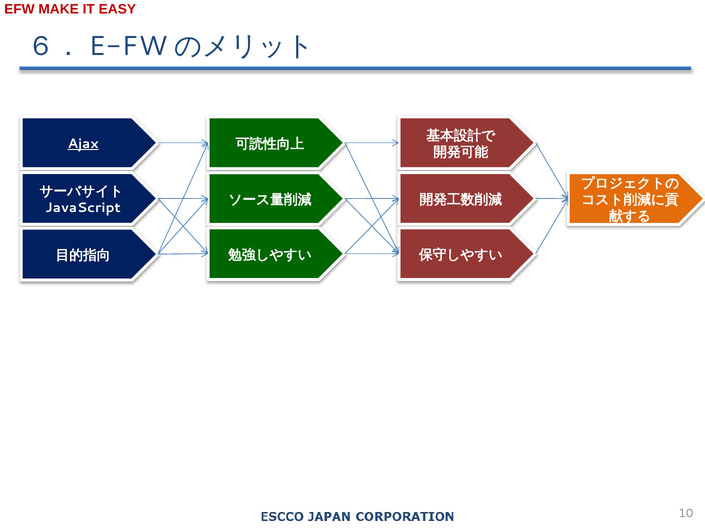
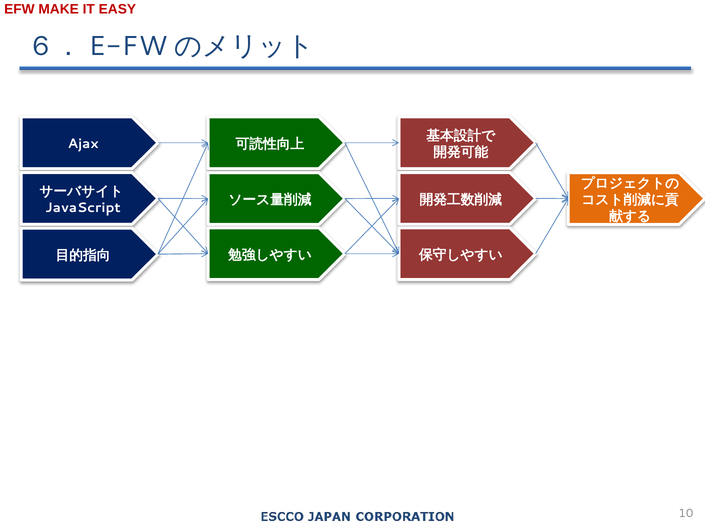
Ajax underline: present -> none
